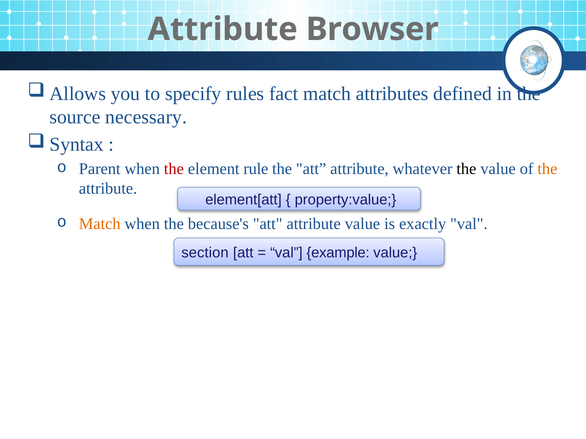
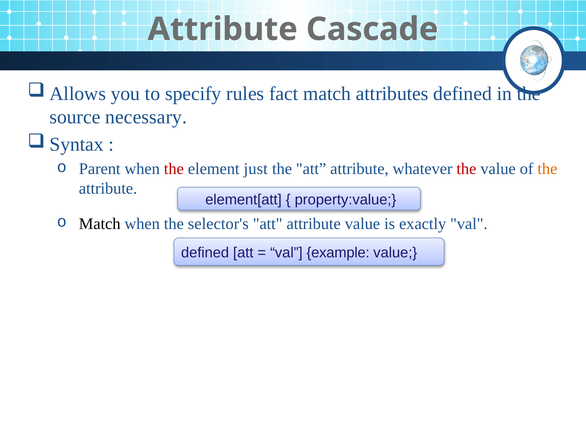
Browser: Browser -> Cascade
rule: rule -> just
the at (466, 169) colour: black -> red
Match at (100, 224) colour: orange -> black
because's: because's -> selector's
section at (205, 253): section -> defined
